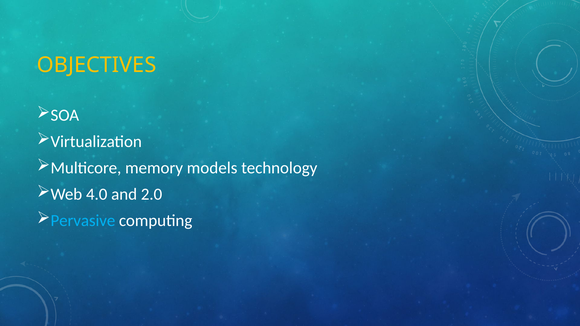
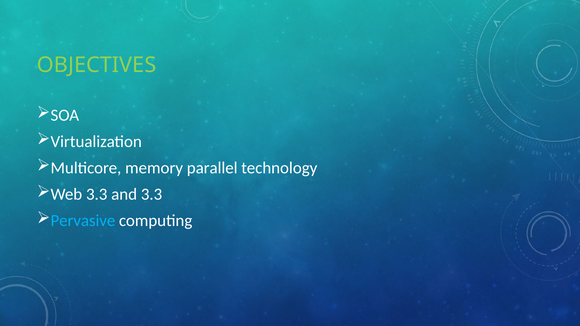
OBJECTIVES colour: yellow -> light green
models: models -> parallel
Web 4.0: 4.0 -> 3.3
and 2.0: 2.0 -> 3.3
